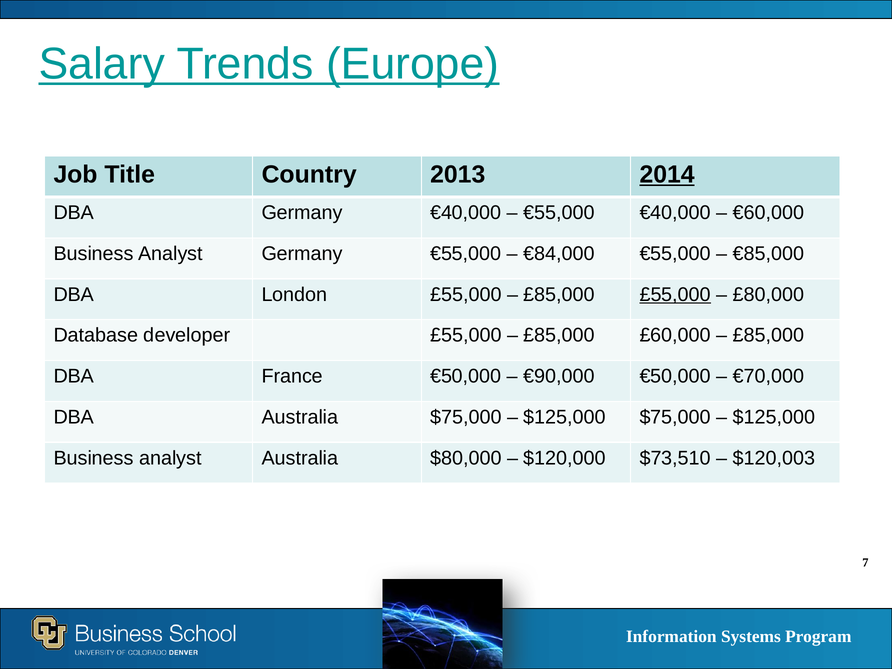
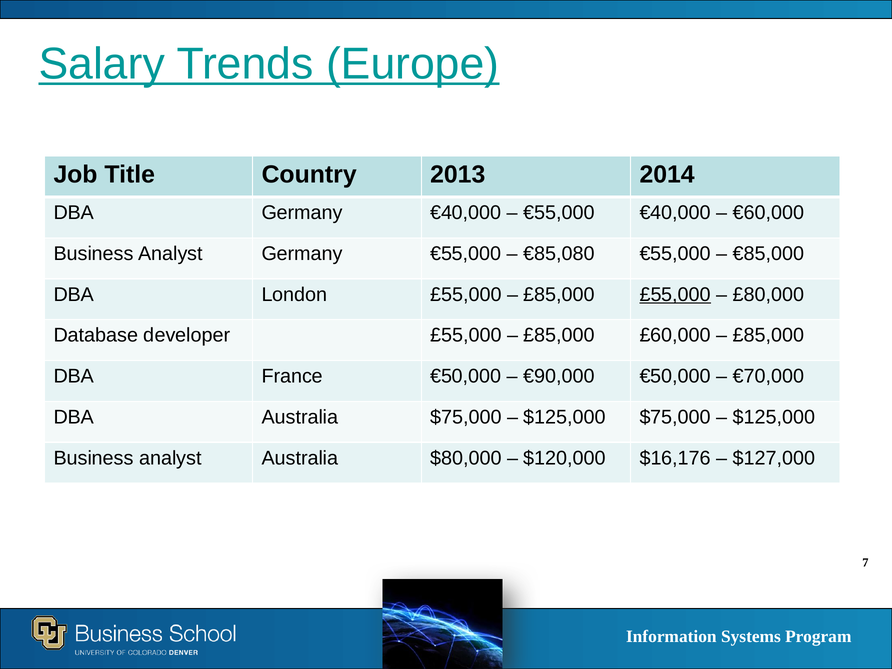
2014 underline: present -> none
€84,000: €84,000 -> €85,080
$73,510: $73,510 -> $16,176
$120,003: $120,003 -> $127,000
